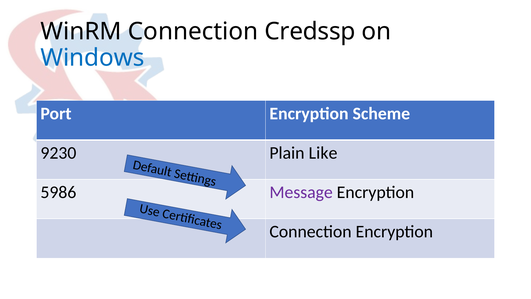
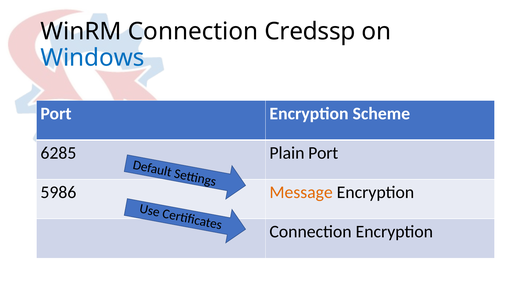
9230: 9230 -> 6285
Plain Like: Like -> Port
Message colour: purple -> orange
